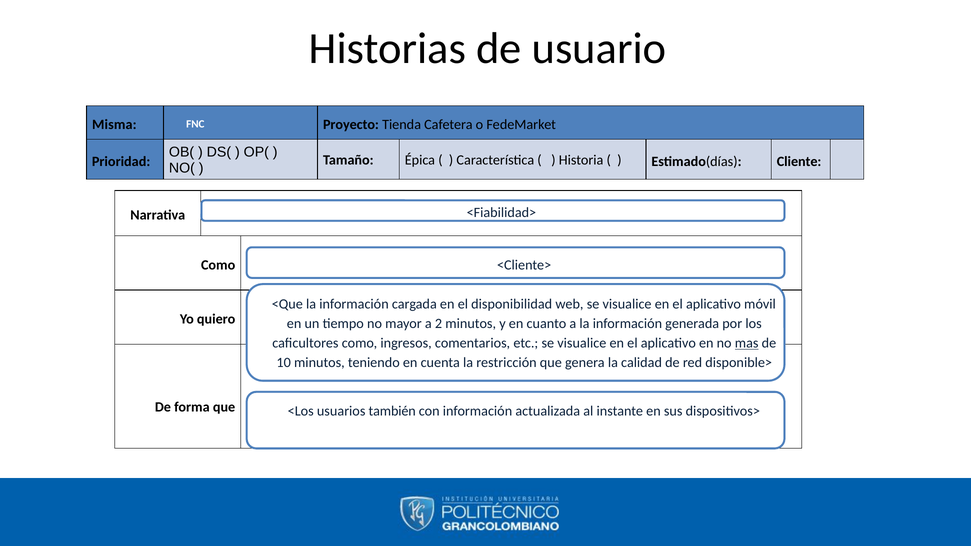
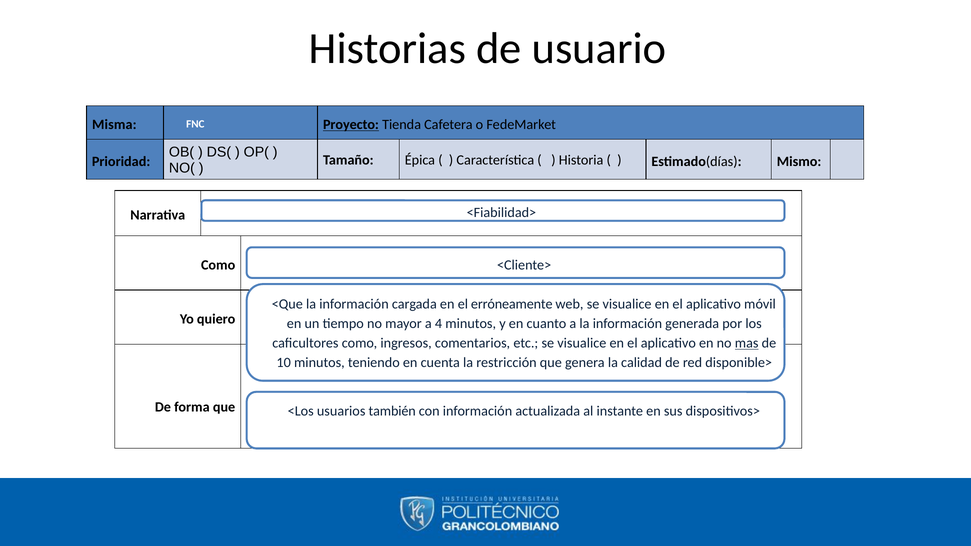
Proyecto underline: none -> present
Cliente: Cliente -> Mismo
disponibilidad: disponibilidad -> erróneamente
2: 2 -> 4
